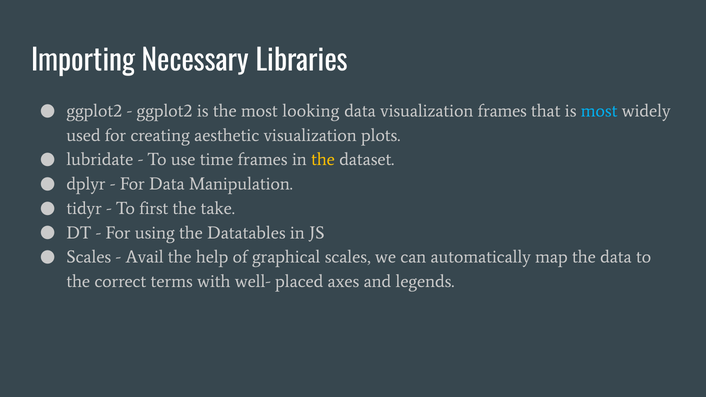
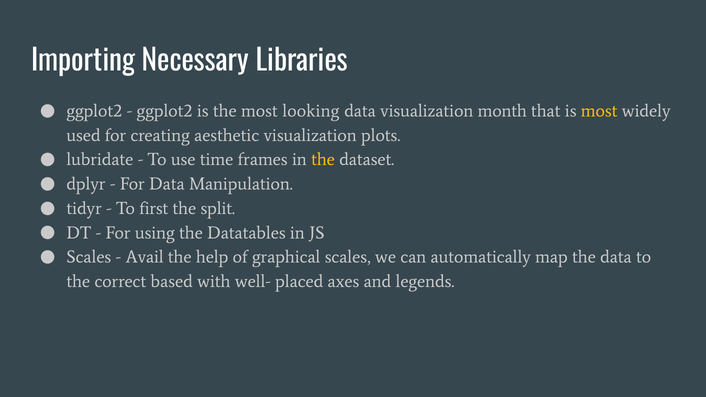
visualization frames: frames -> month
most at (599, 111) colour: light blue -> yellow
take: take -> split
terms: terms -> based
